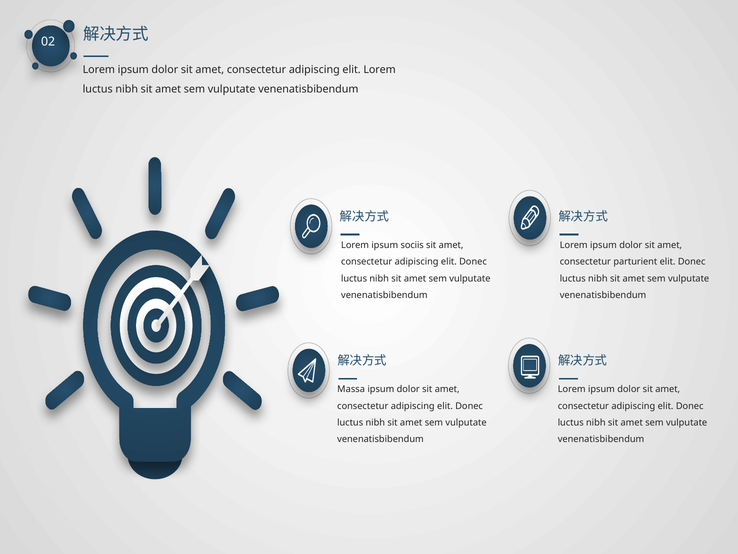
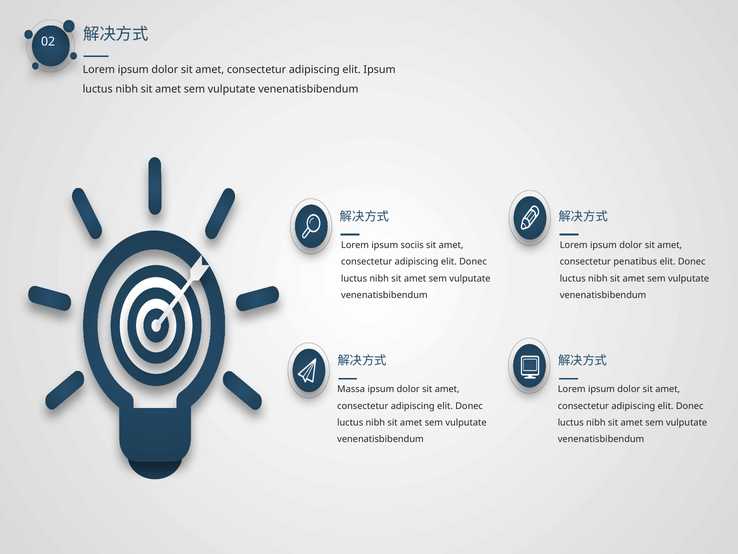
elit Lorem: Lorem -> Ipsum
parturient: parturient -> penatibus
